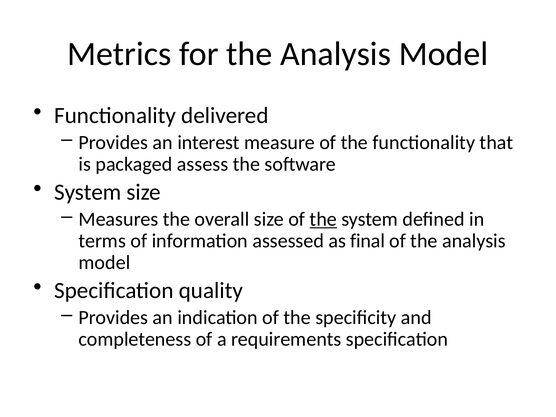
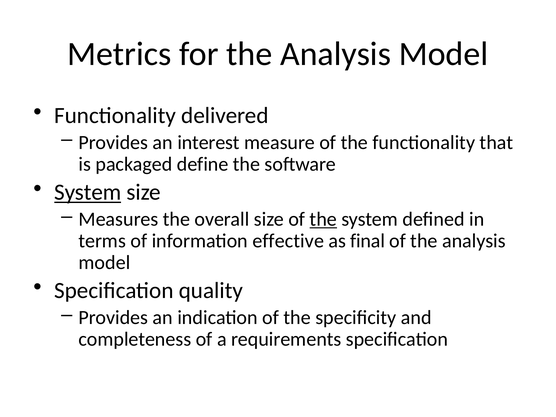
assess: assess -> define
System at (88, 192) underline: none -> present
assessed: assessed -> effective
